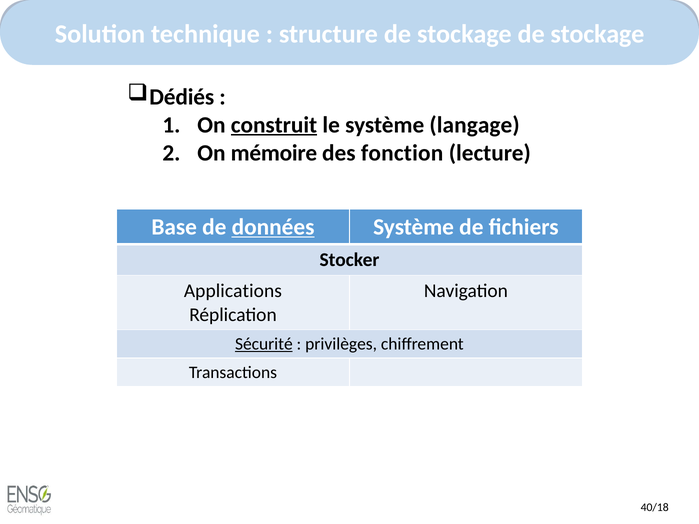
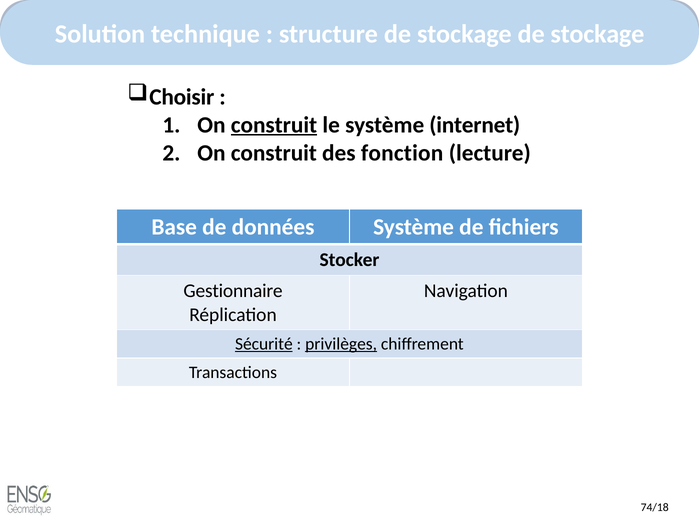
Dédiés: Dédiés -> Choisir
langage: langage -> internet
mémoire at (274, 153): mémoire -> construit
données underline: present -> none
Applications: Applications -> Gestionnaire
privilèges underline: none -> present
40/18: 40/18 -> 74/18
